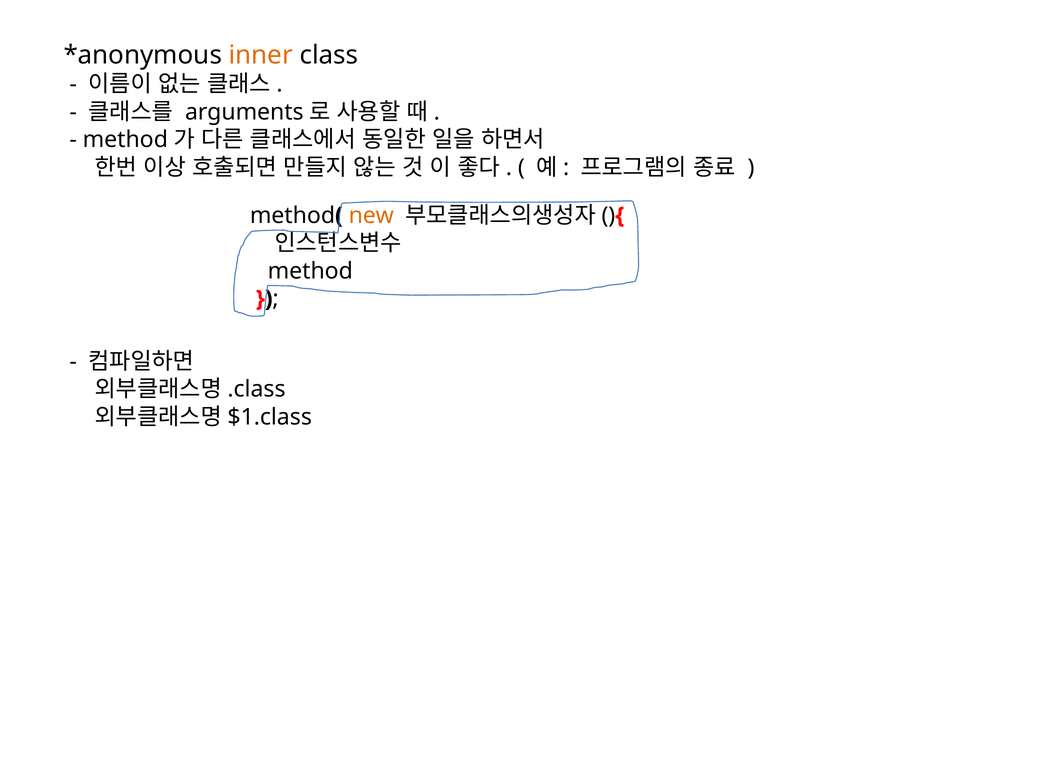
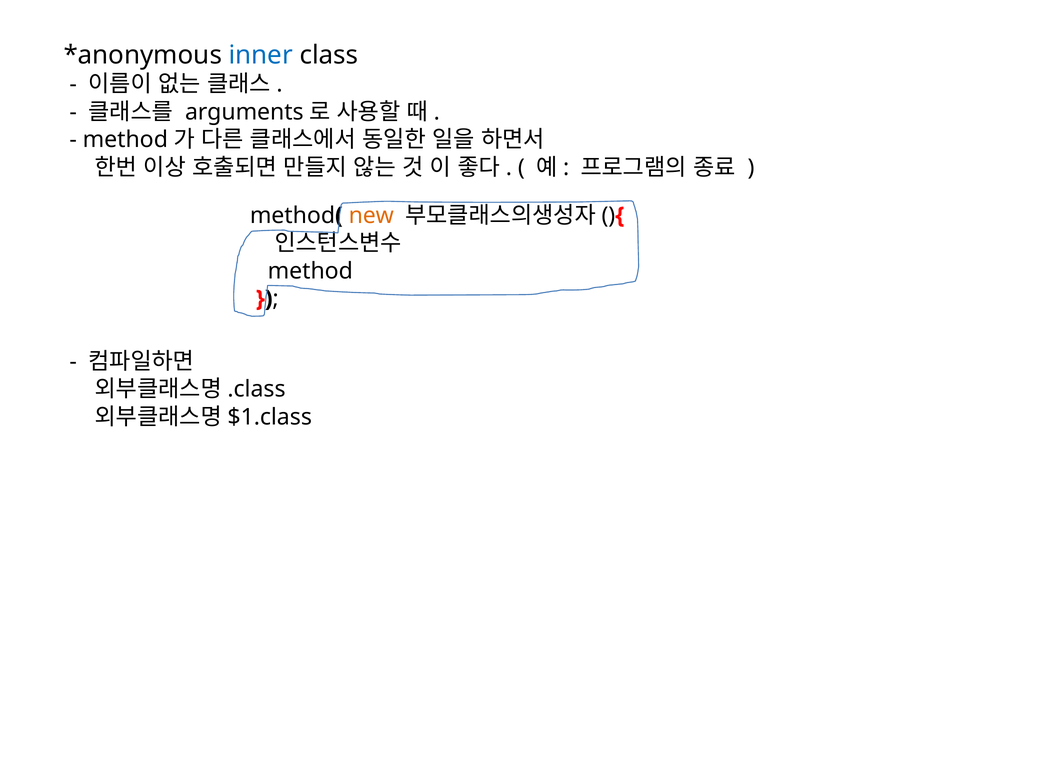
inner colour: orange -> blue
